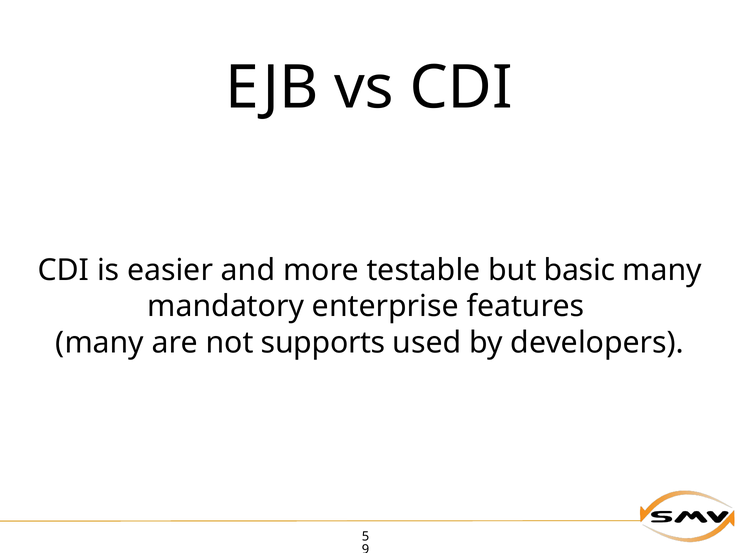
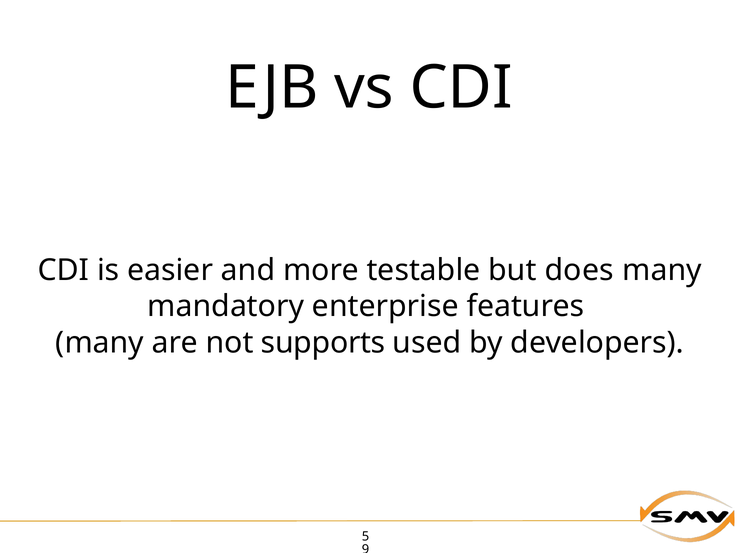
basic: basic -> does
